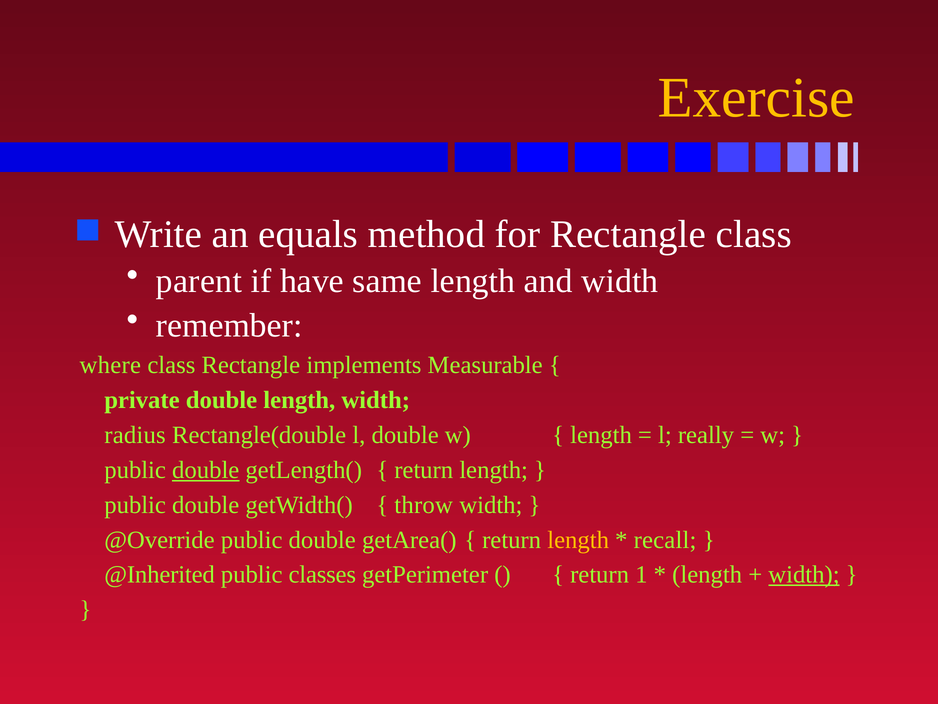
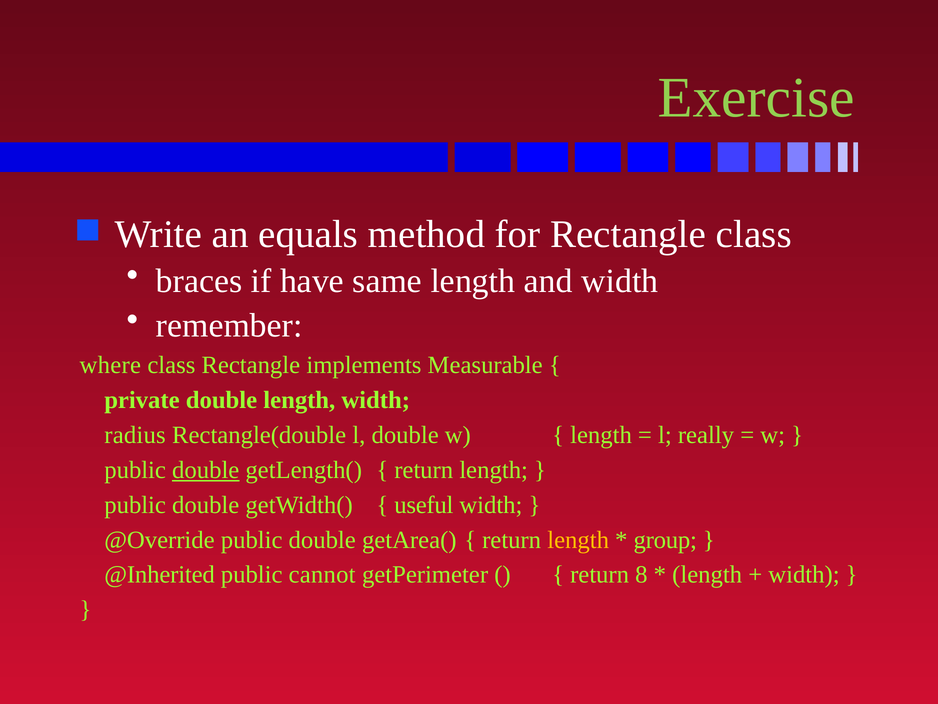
Exercise colour: yellow -> light green
parent: parent -> braces
throw: throw -> useful
recall: recall -> group
classes: classes -> cannot
1: 1 -> 8
width at (804, 574) underline: present -> none
